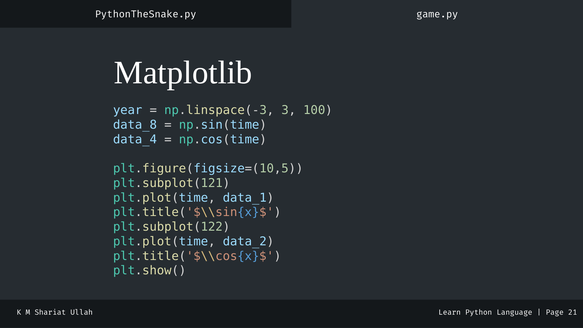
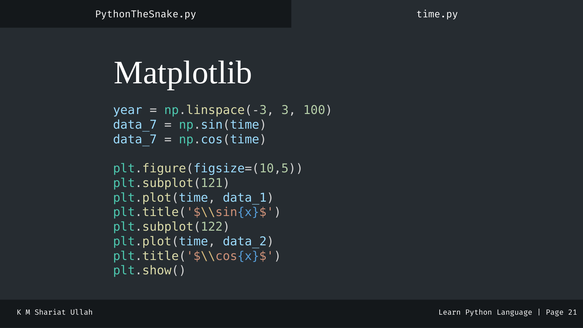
game.py: game.py -> time.py
data_8 at (135, 125): data_8 -> data_7
data_4 at (135, 139): data_4 -> data_7
